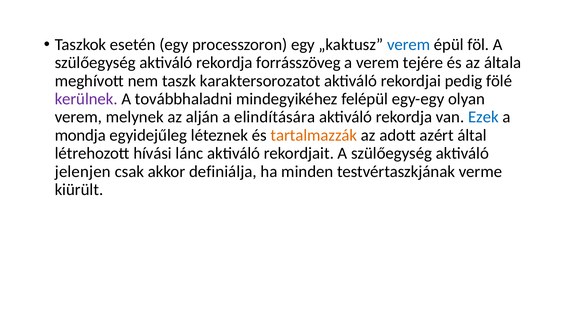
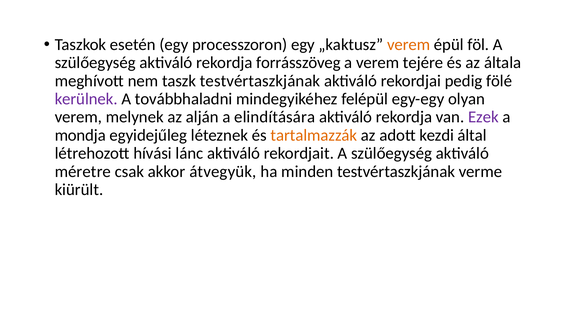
verem at (409, 45) colour: blue -> orange
taszk karaktersorozatot: karaktersorozatot -> testvértaszkjának
Ezek colour: blue -> purple
azért: azért -> kezdi
jelenjen: jelenjen -> méretre
definiálja: definiálja -> átvegyük
